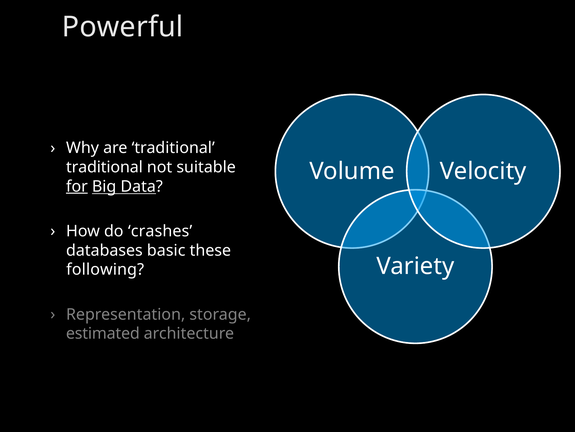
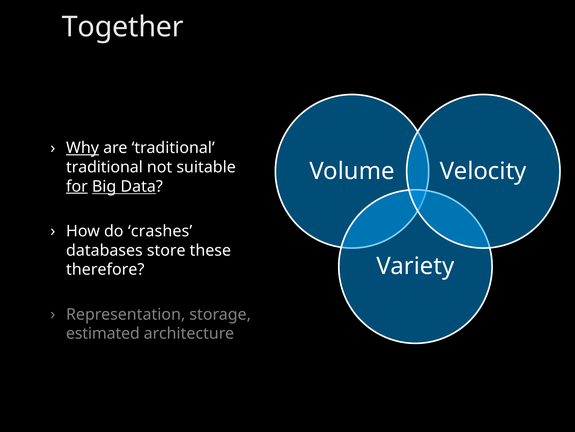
Powerful: Powerful -> Together
Why underline: none -> present
basic: basic -> store
following: following -> therefore
